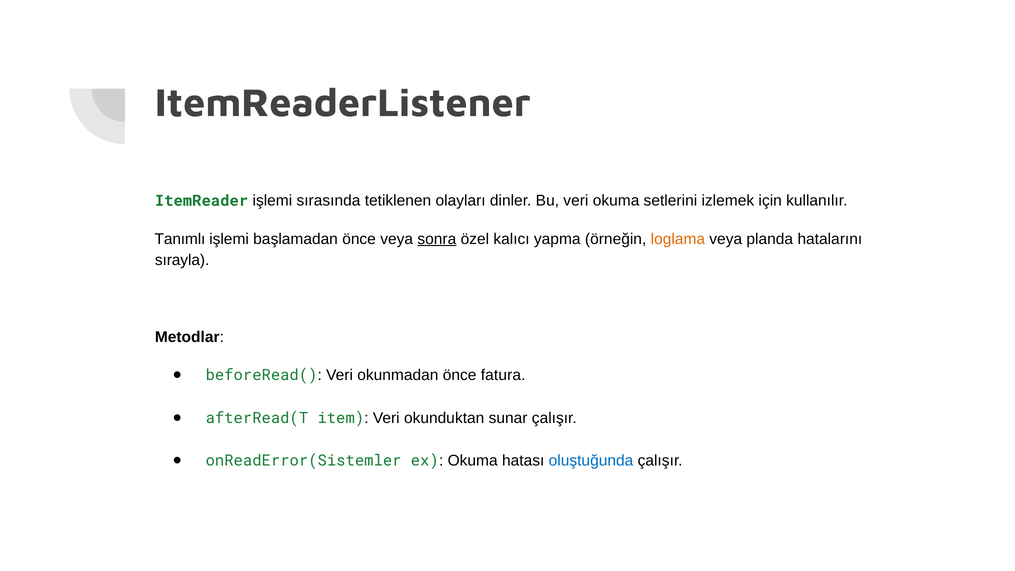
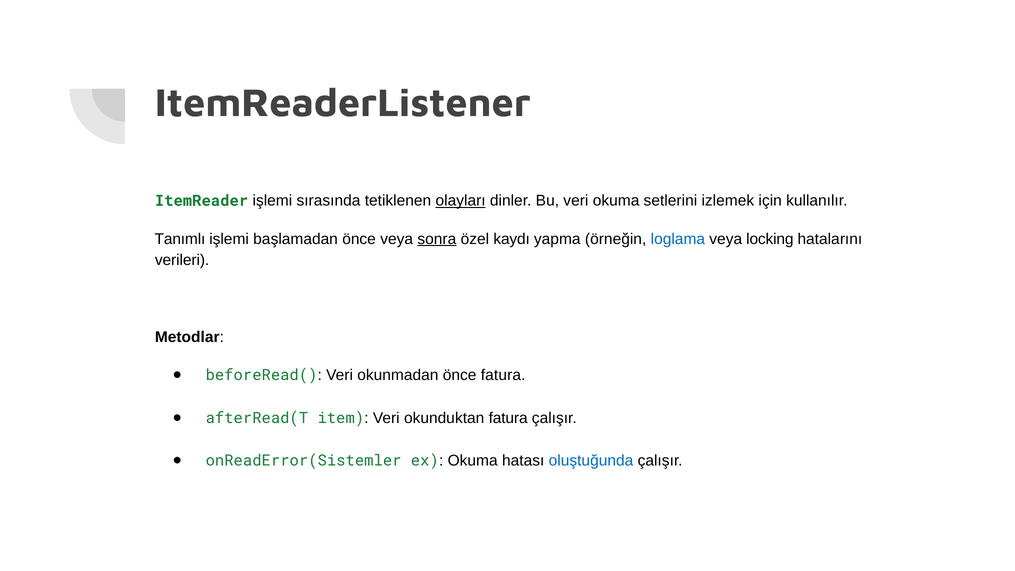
olayları underline: none -> present
kalıcı: kalıcı -> kaydı
loglama colour: orange -> blue
planda: planda -> locking
sırayla: sırayla -> verileri
okunduktan sunar: sunar -> fatura
